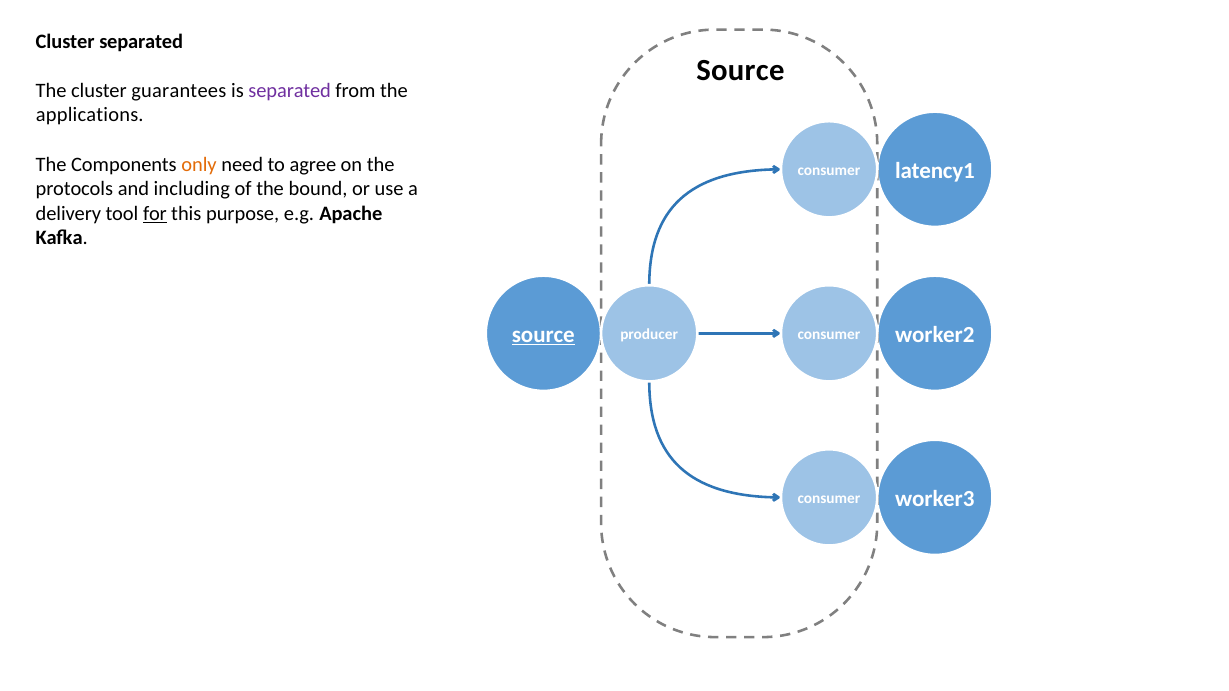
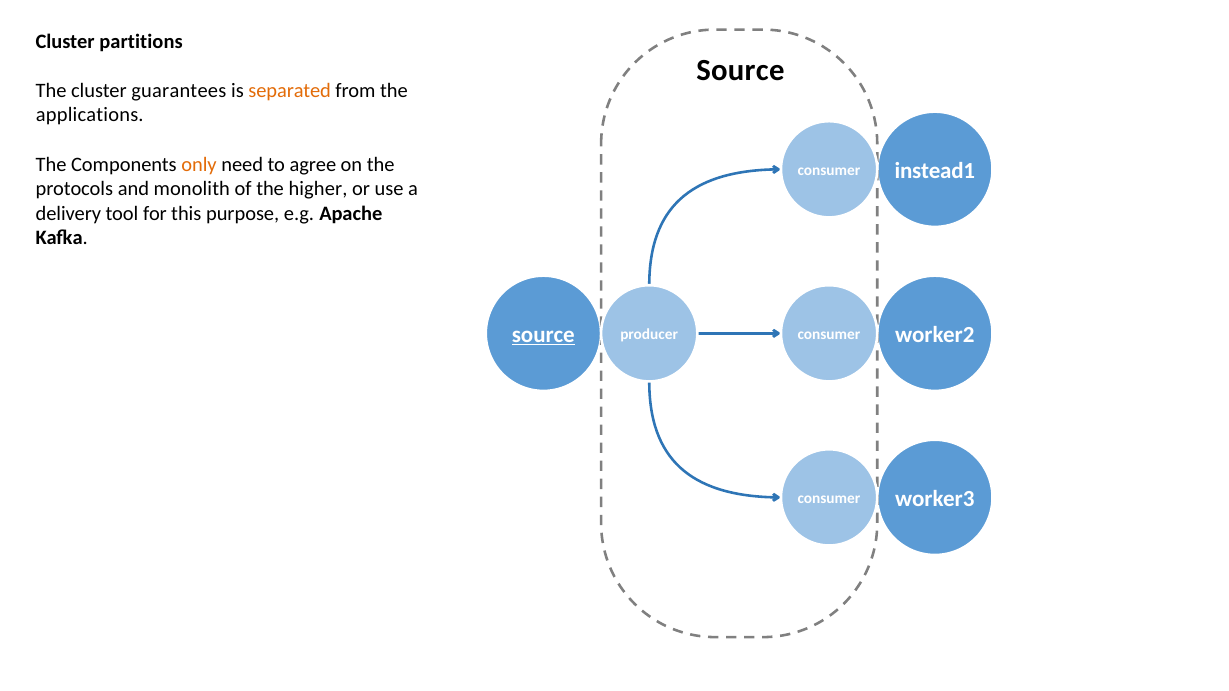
Cluster separated: separated -> partitions
separated at (290, 91) colour: purple -> orange
latency1: latency1 -> instead1
including: including -> monolith
bound: bound -> higher
for underline: present -> none
